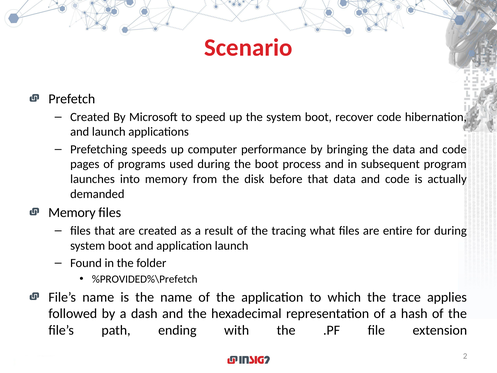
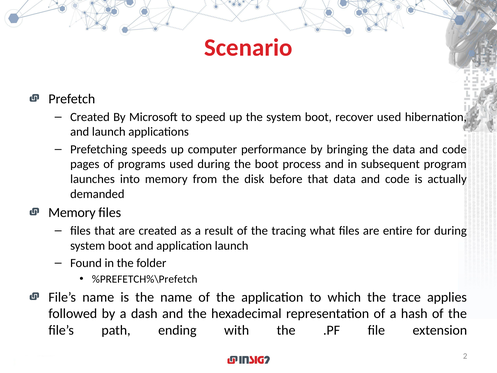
recover code: code -> used
%PROVIDED%\Prefetch: %PROVIDED%\Prefetch -> %PREFETCH%\Prefetch
